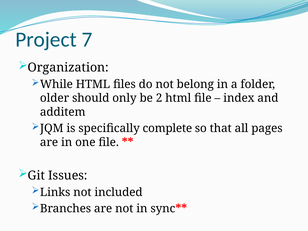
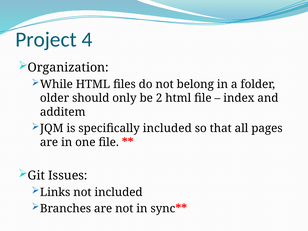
7: 7 -> 4
specifically complete: complete -> included
